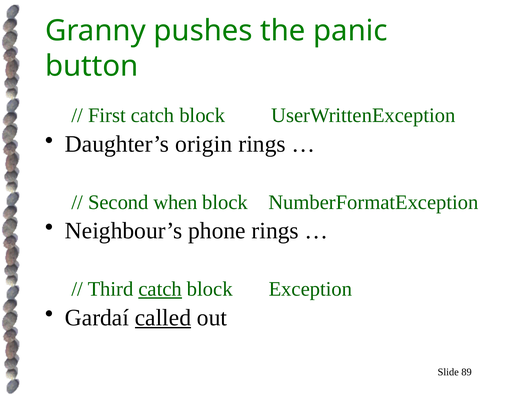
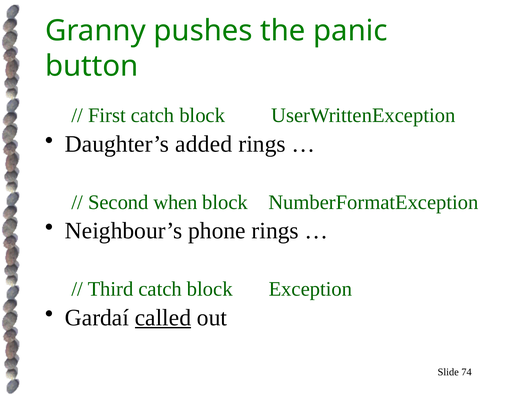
origin: origin -> added
catch at (160, 289) underline: present -> none
89: 89 -> 74
